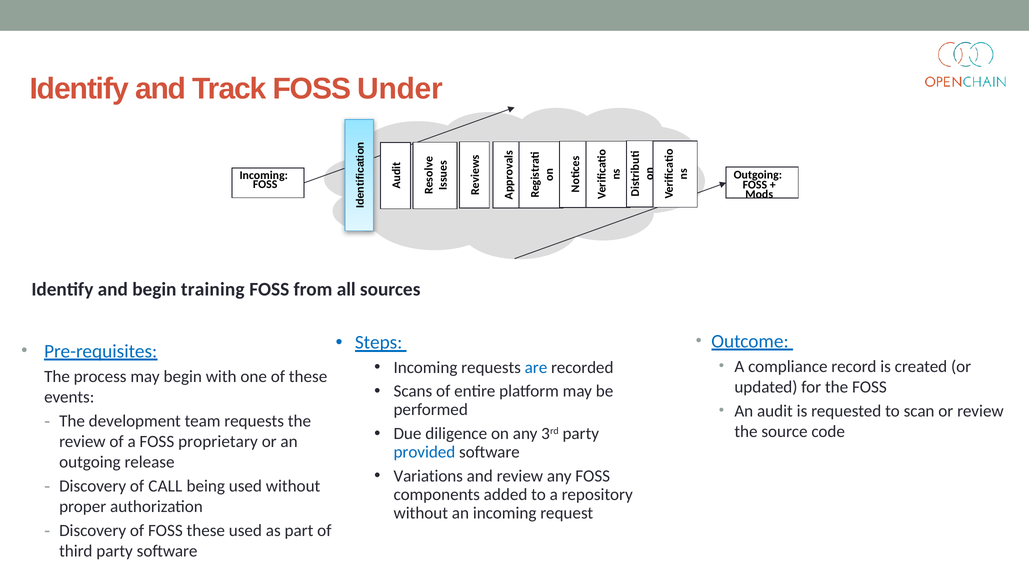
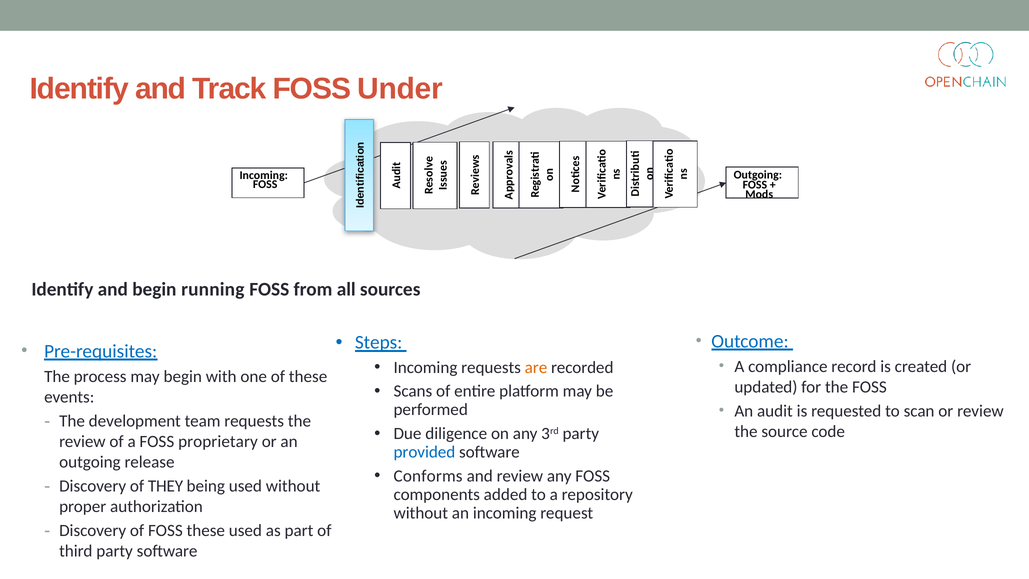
training: training -> running
are colour: blue -> orange
Variations: Variations -> Conforms
CALL: CALL -> THEY
